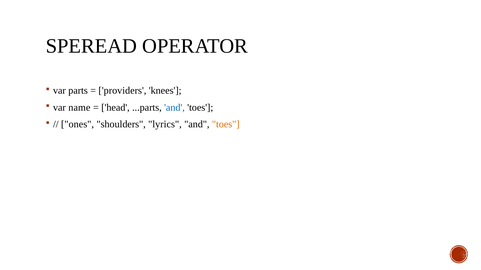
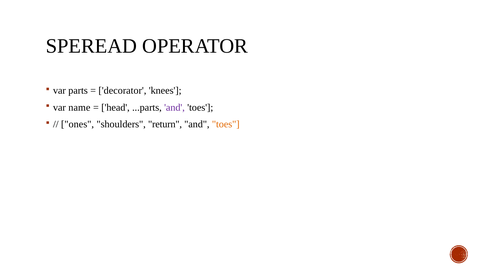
providers: providers -> decorator
and at (174, 108) colour: blue -> purple
lyrics: lyrics -> return
